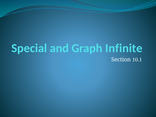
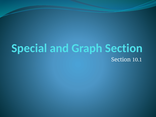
Graph Infinite: Infinite -> Section
